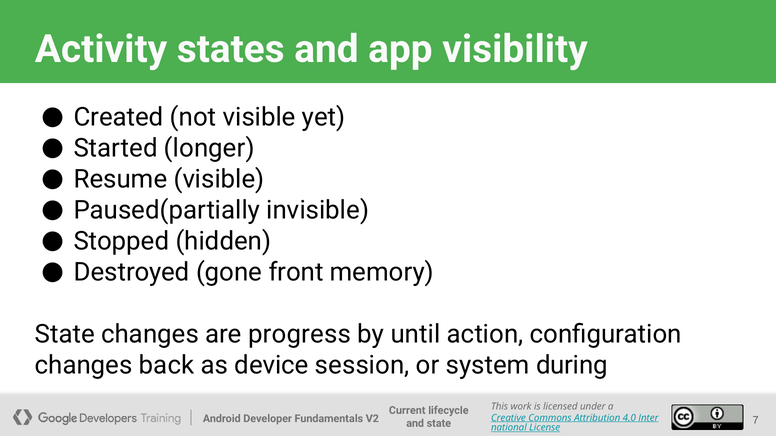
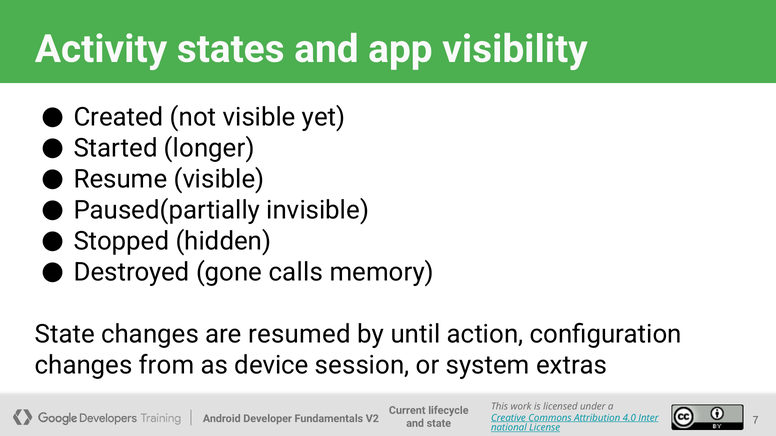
front: front -> calls
progress: progress -> resumed
back: back -> from
during: during -> extras
